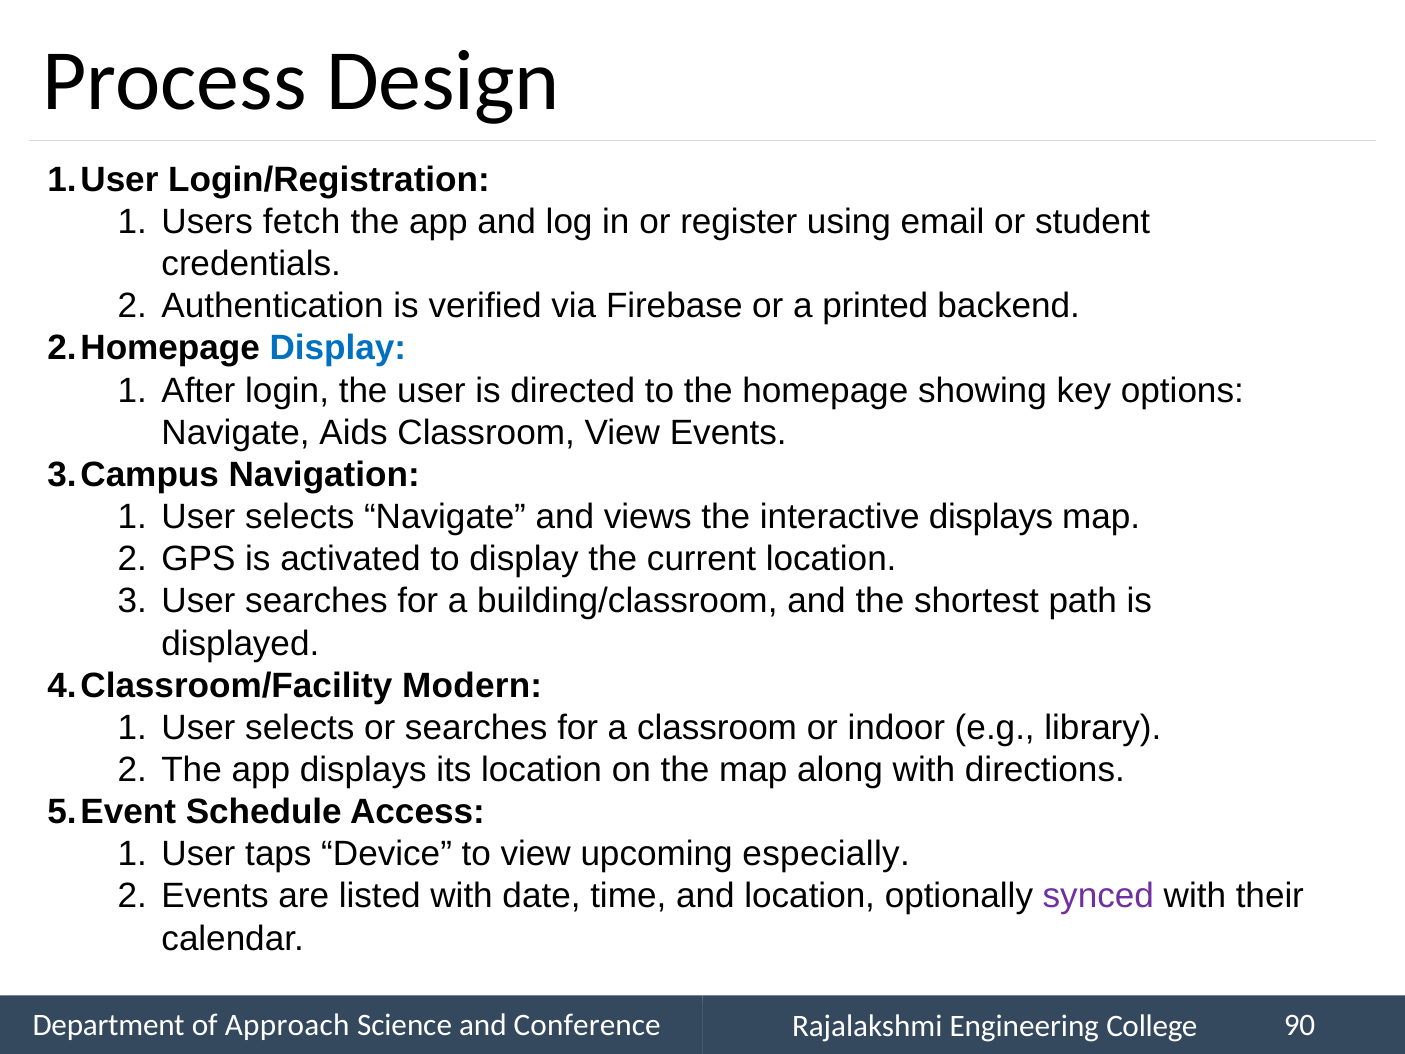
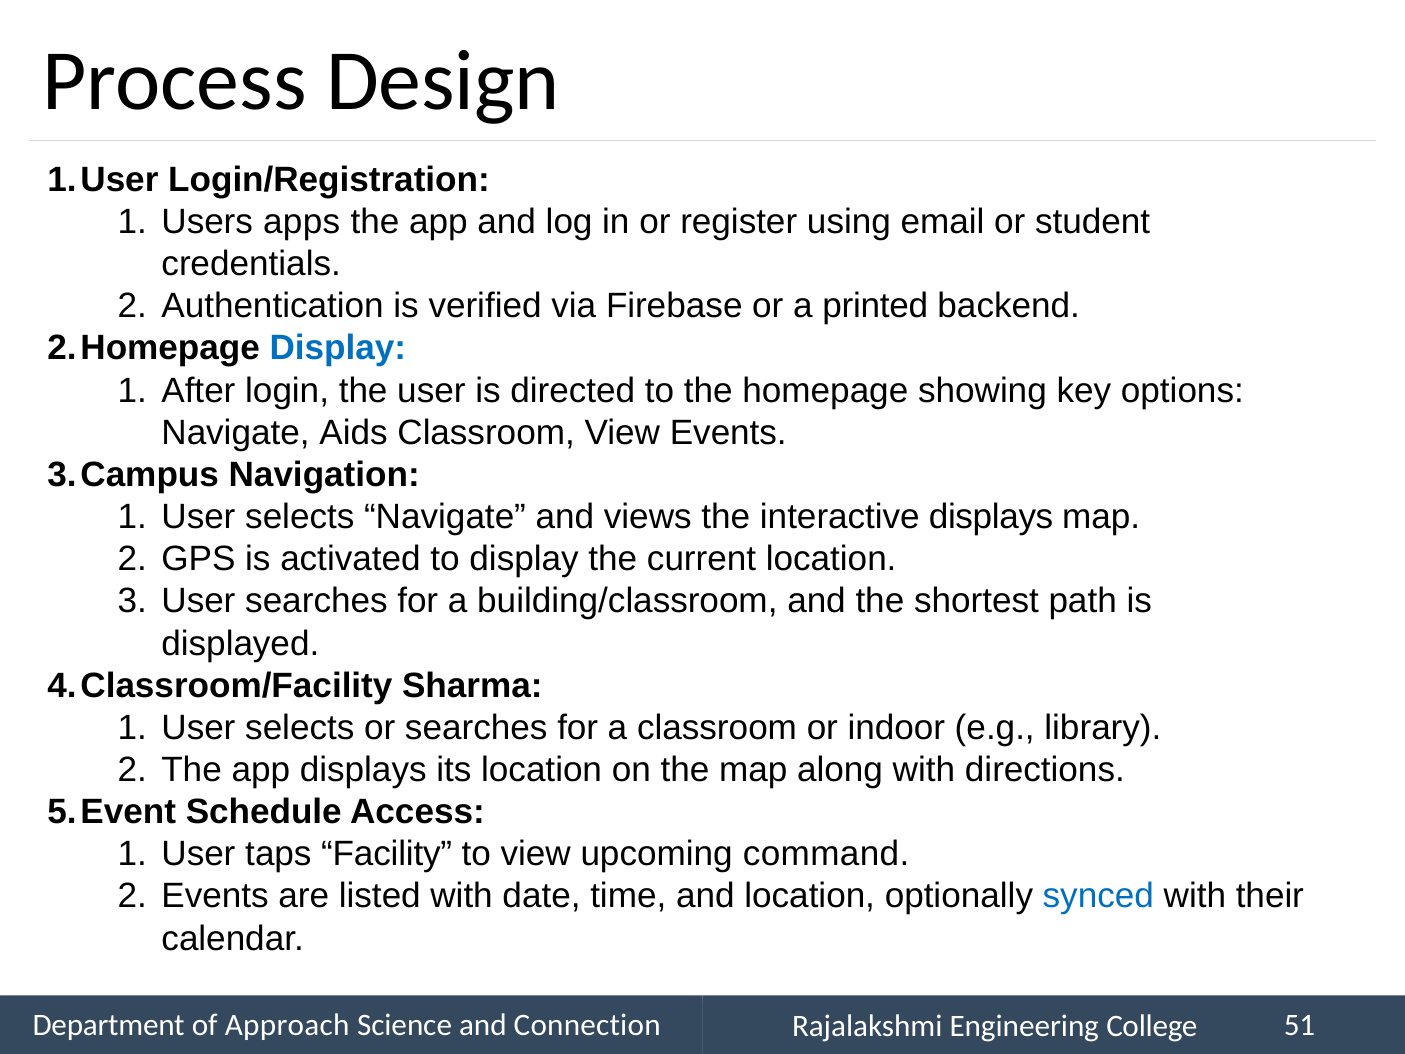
fetch: fetch -> apps
Modern: Modern -> Sharma
Device: Device -> Facility
especially: especially -> command
synced colour: purple -> blue
Conference: Conference -> Connection
90: 90 -> 51
